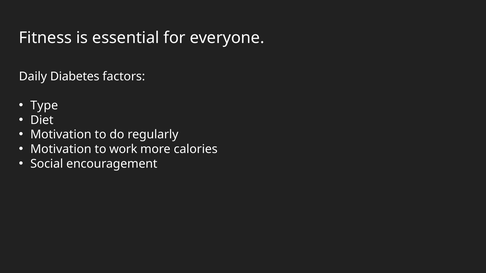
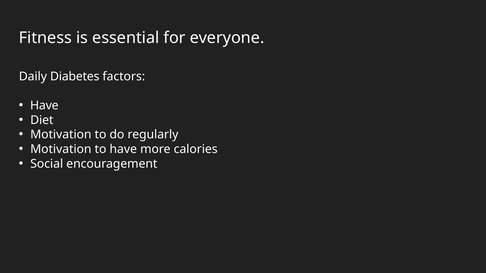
Type at (44, 106): Type -> Have
to work: work -> have
